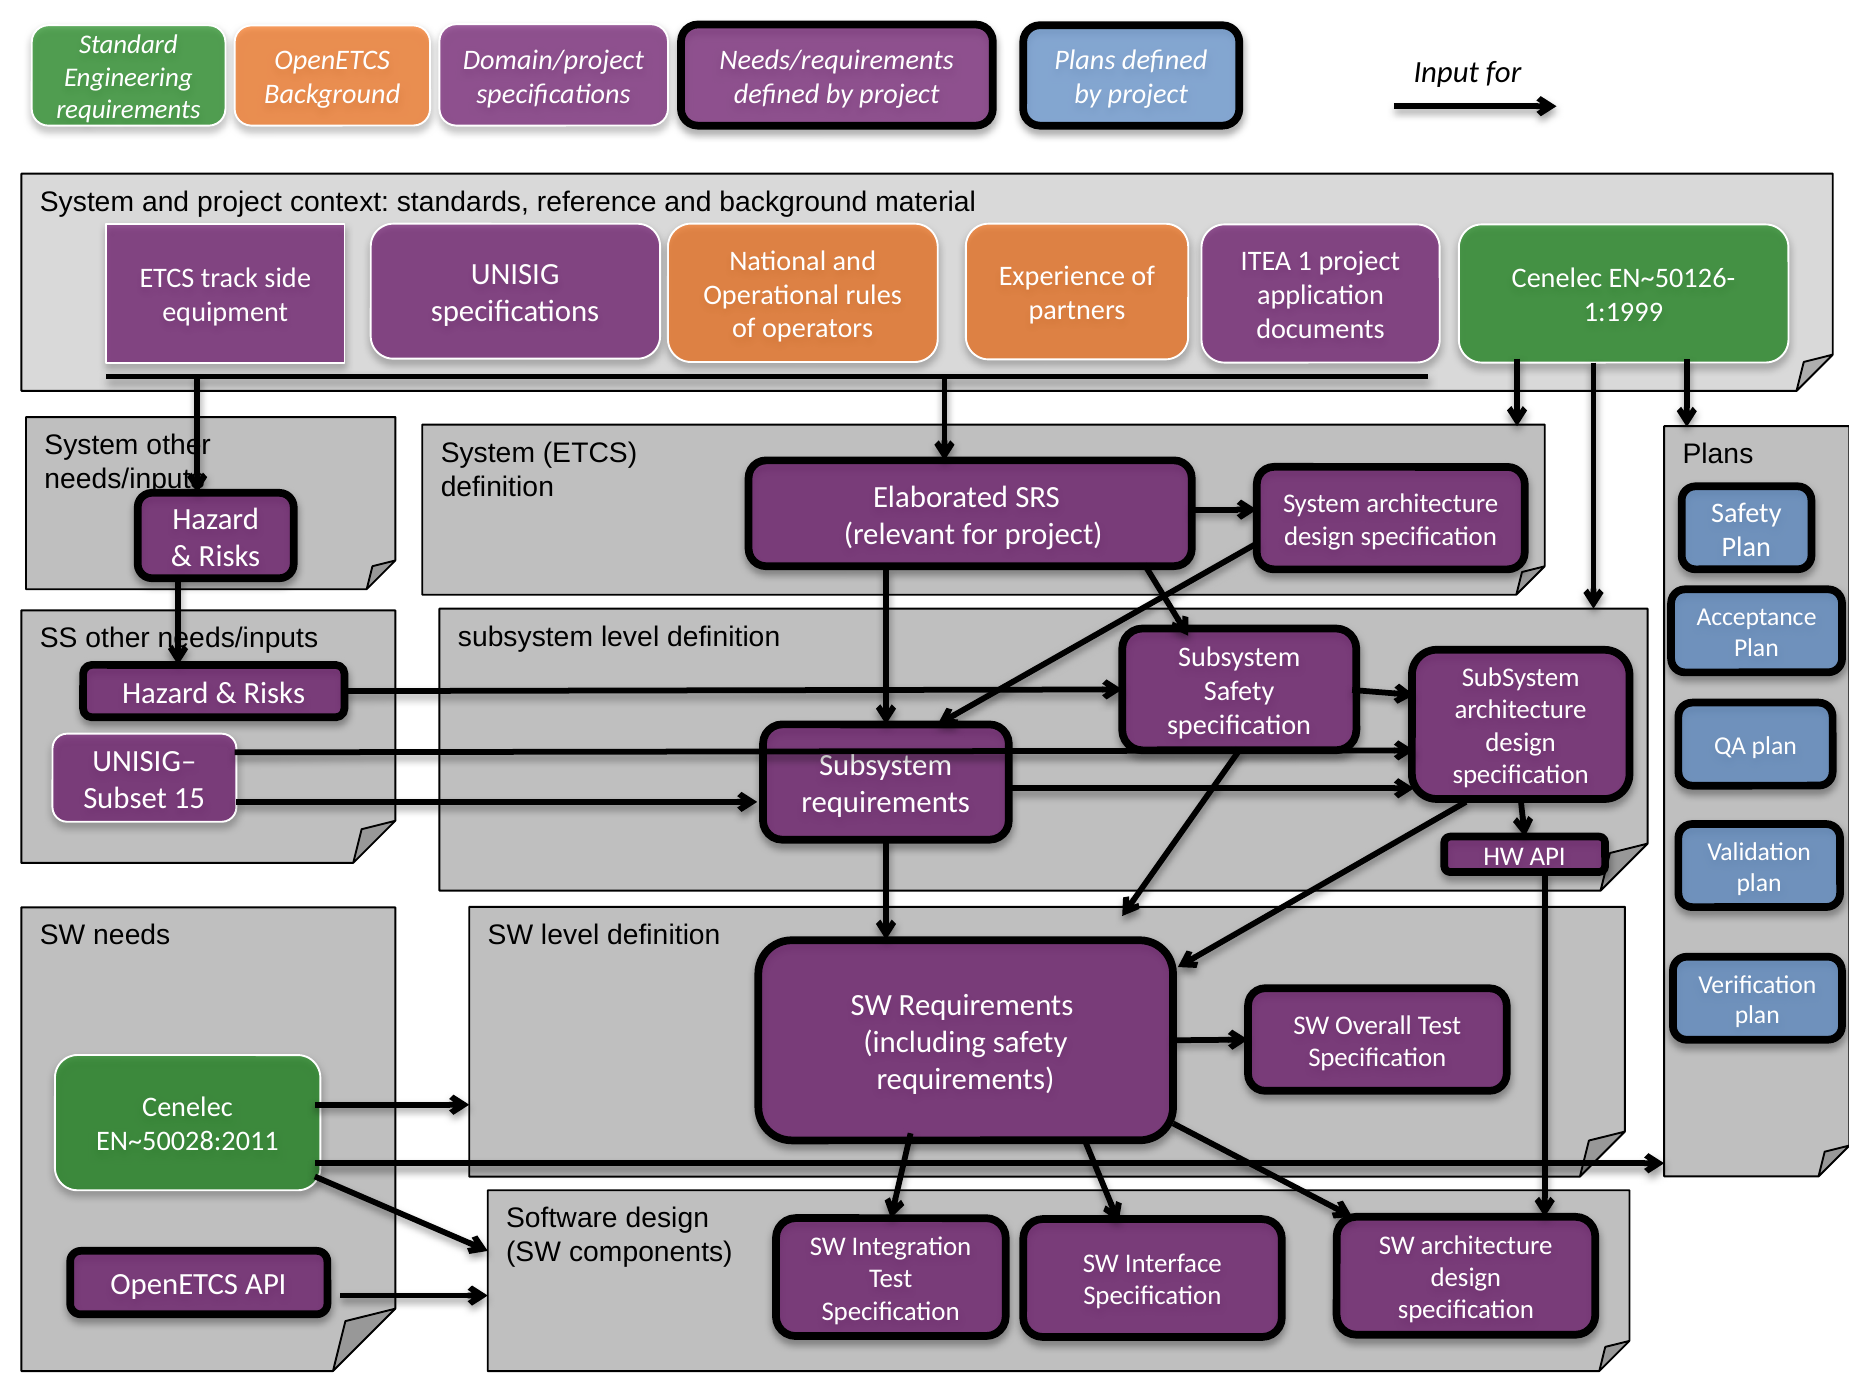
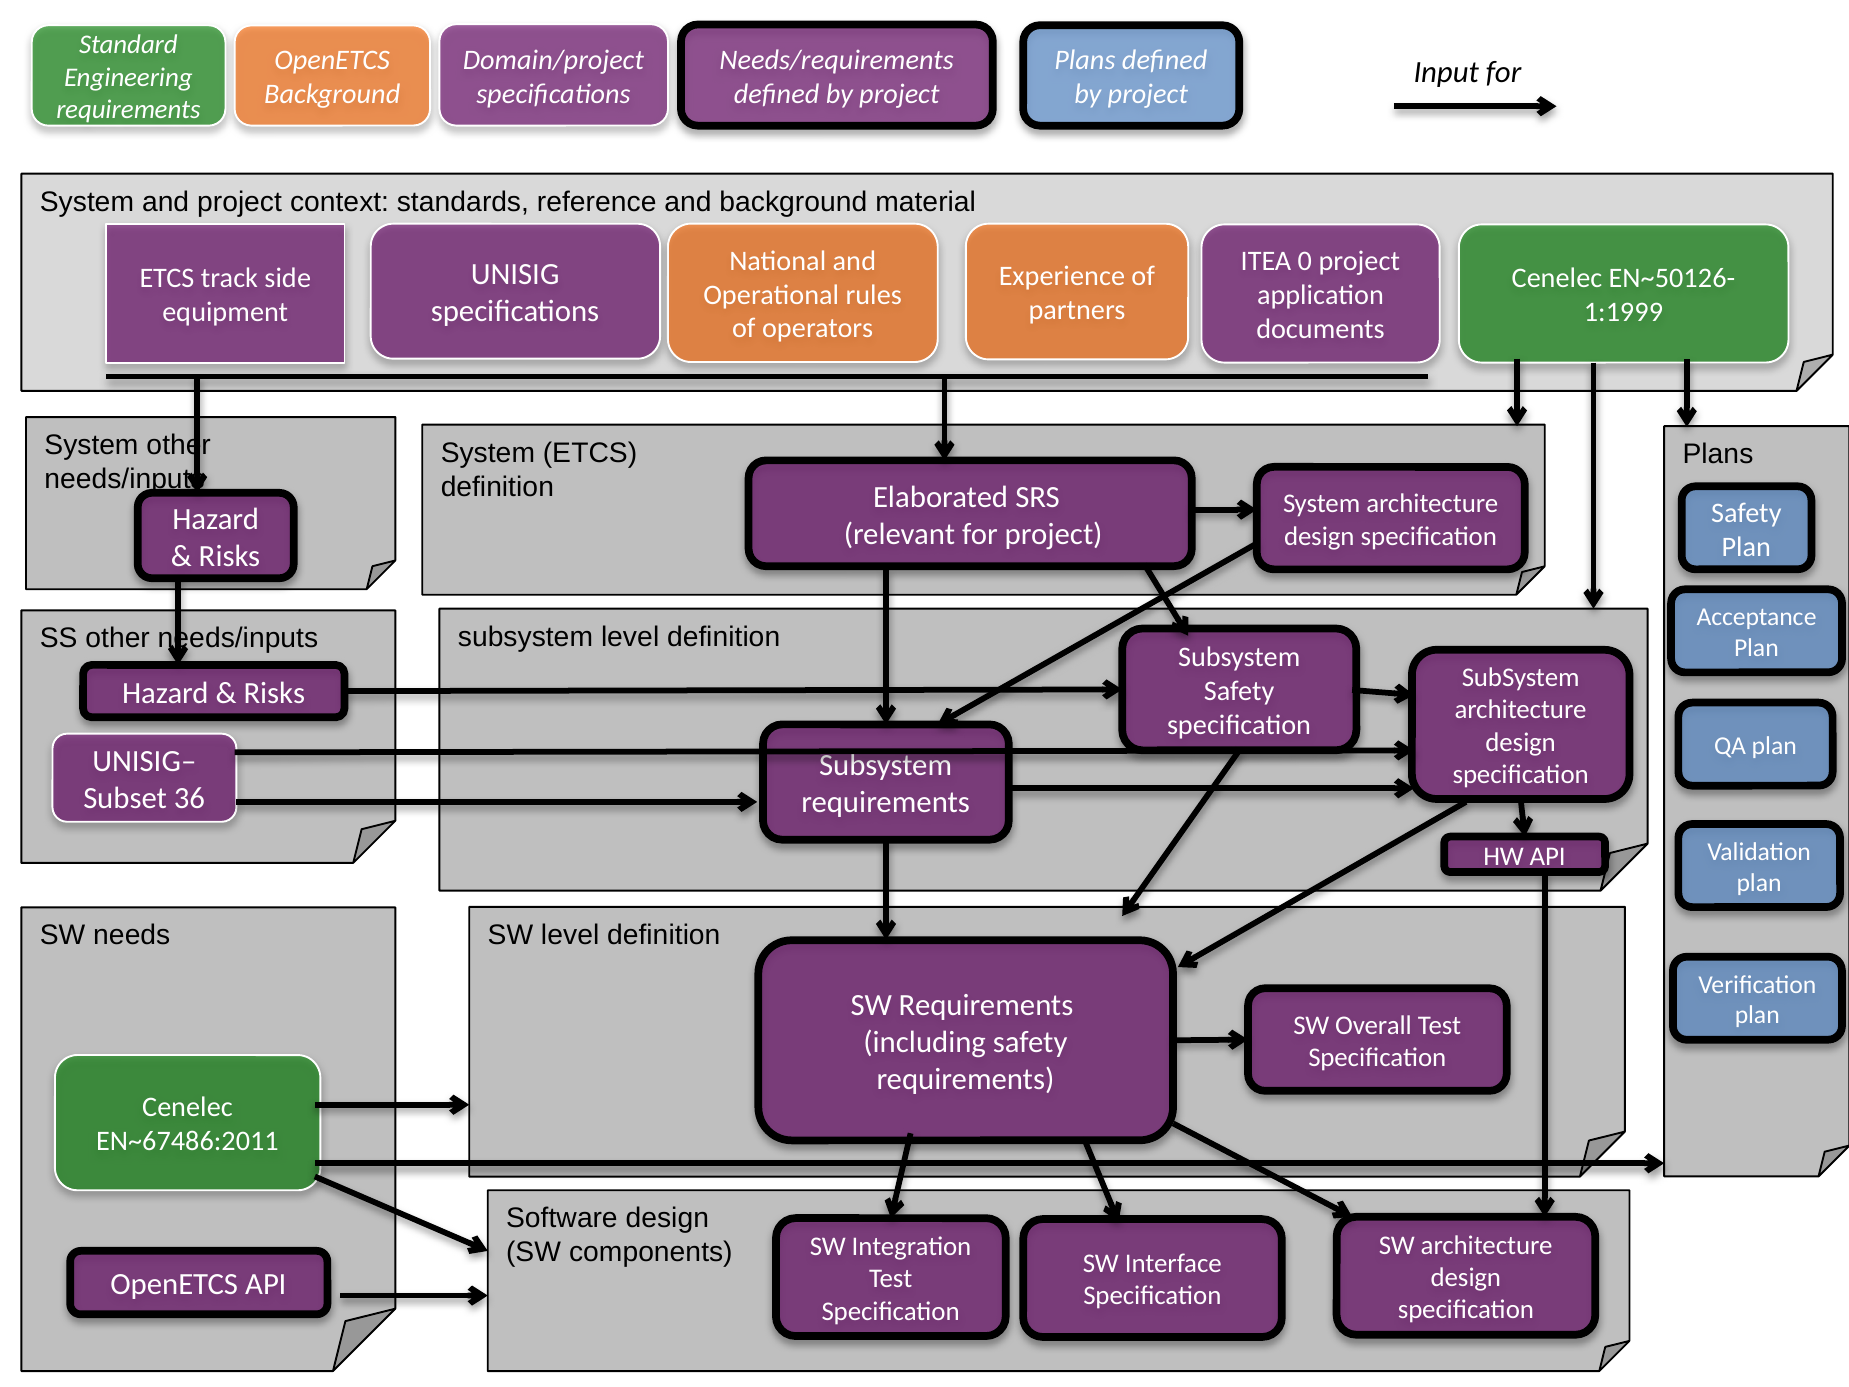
1: 1 -> 0
15: 15 -> 36
EN~50028:2011: EN~50028:2011 -> EN~67486:2011
